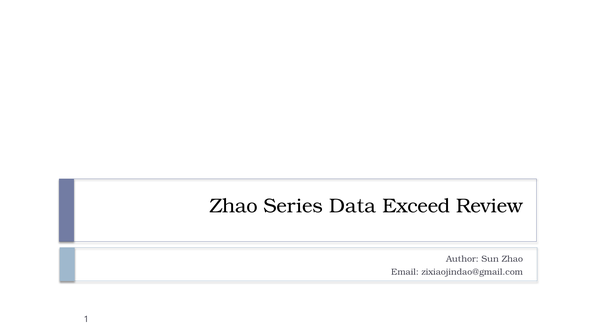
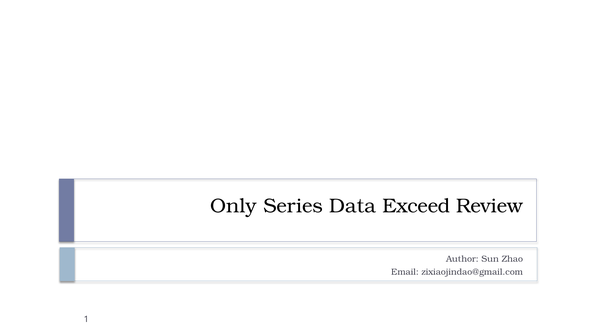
Zhao at (234, 206): Zhao -> Only
